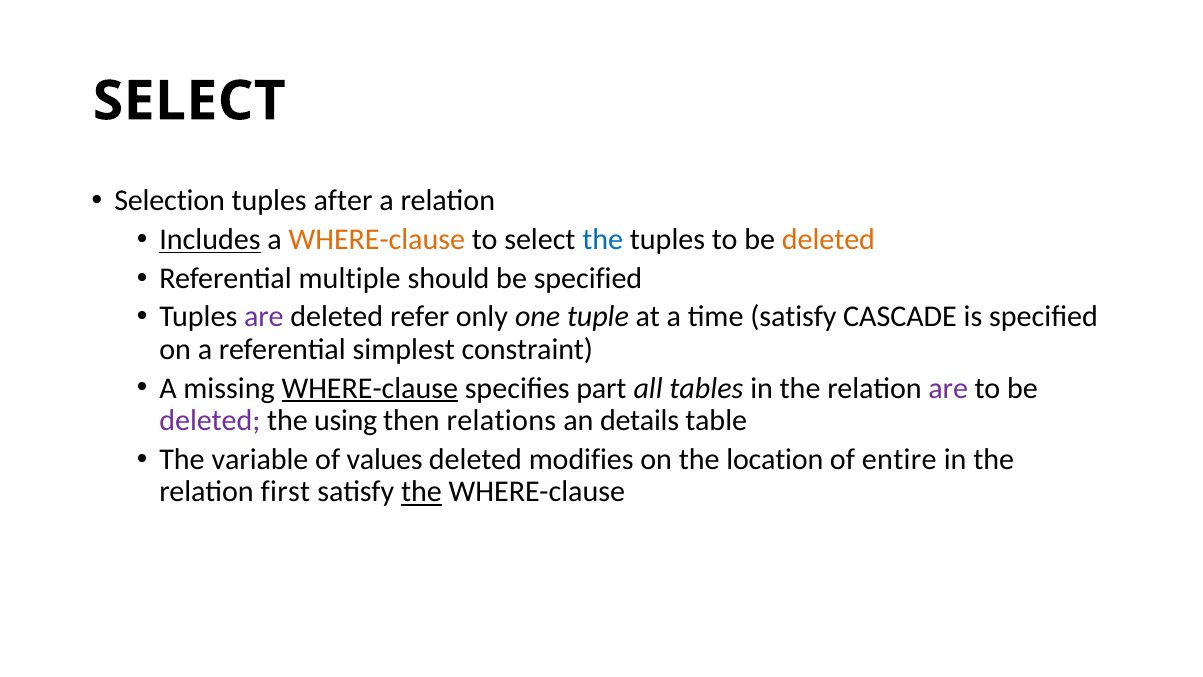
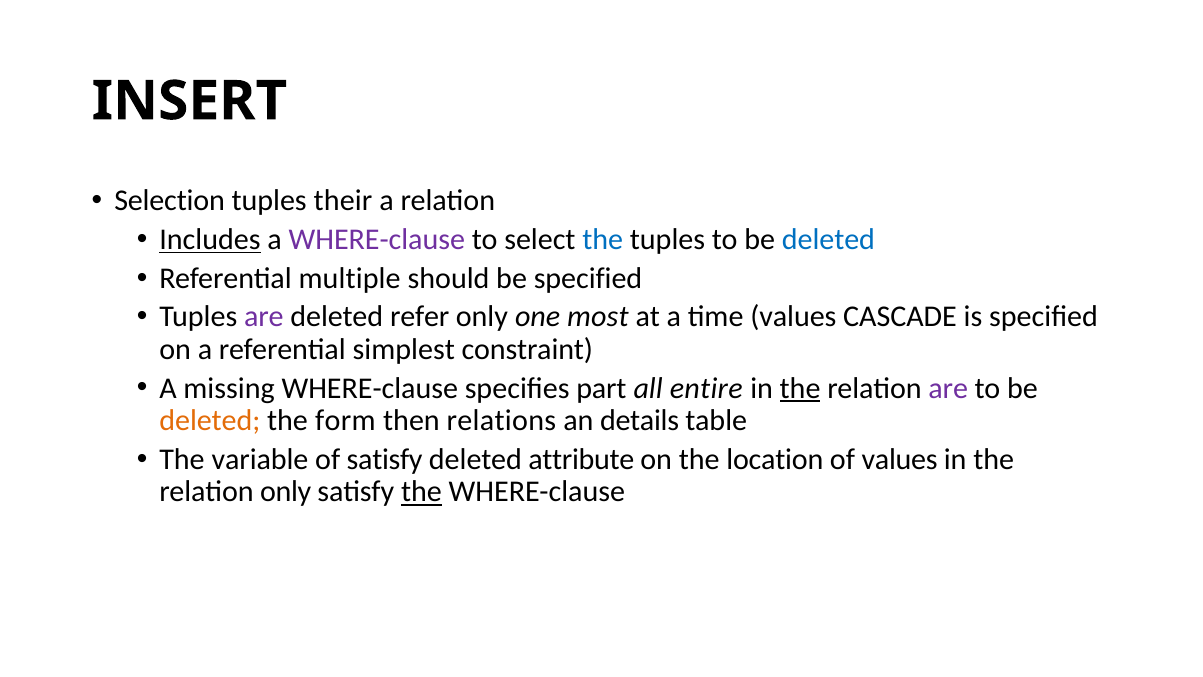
SELECT at (189, 101): SELECT -> INSERT
after: after -> their
WHERE-clause at (377, 239) colour: orange -> purple
deleted at (828, 239) colour: orange -> blue
tuple: tuple -> most
time satisfy: satisfy -> values
WHERE-clause at (370, 388) underline: present -> none
tables: tables -> entire
the at (800, 388) underline: none -> present
deleted at (210, 421) colour: purple -> orange
using: using -> form
of values: values -> satisfy
modifies: modifies -> attribute
of entire: entire -> values
relation first: first -> only
